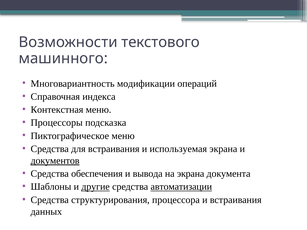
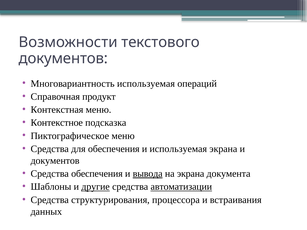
машинного at (63, 58): машинного -> документов
Многовариантность модификации: модификации -> используемая
индекса: индекса -> продукт
Процессоры: Процессоры -> Контекстное
для встраивания: встраивания -> обеспечения
документов at (55, 161) underline: present -> none
вывода underline: none -> present
